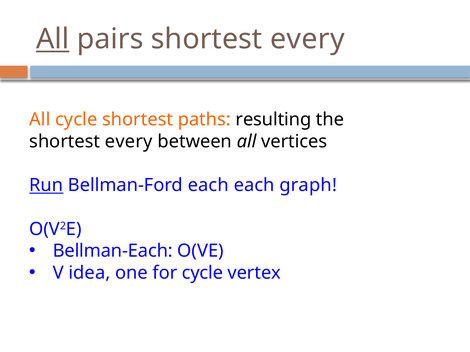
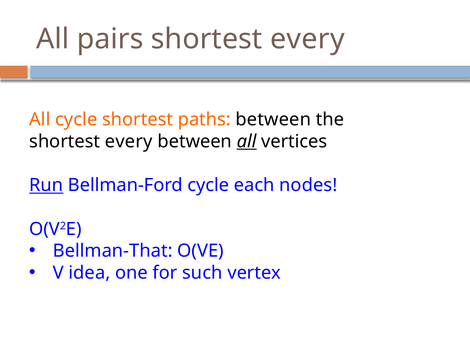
All at (53, 39) underline: present -> none
paths resulting: resulting -> between
all at (247, 142) underline: none -> present
Bellman-Ford each: each -> cycle
graph: graph -> nodes
Bellman-Each: Bellman-Each -> Bellman-That
for cycle: cycle -> such
